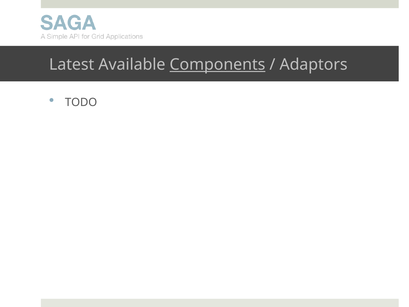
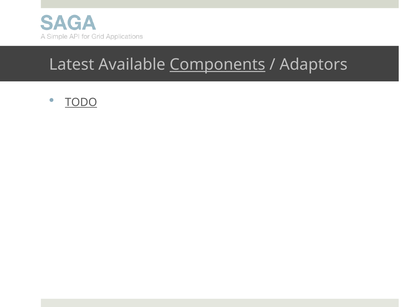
TODO underline: none -> present
